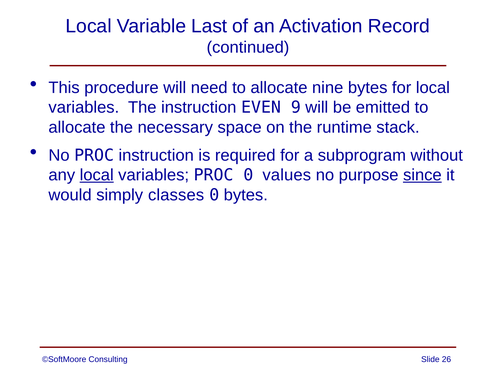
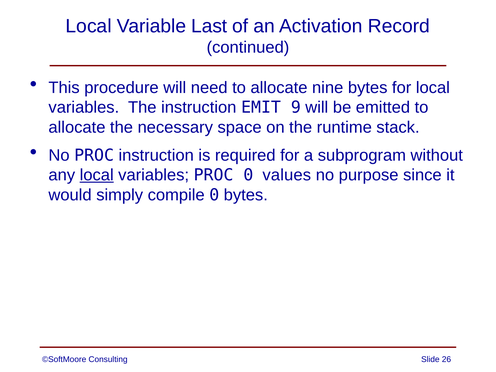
EVEN: EVEN -> EMIT
since underline: present -> none
classes: classes -> compile
